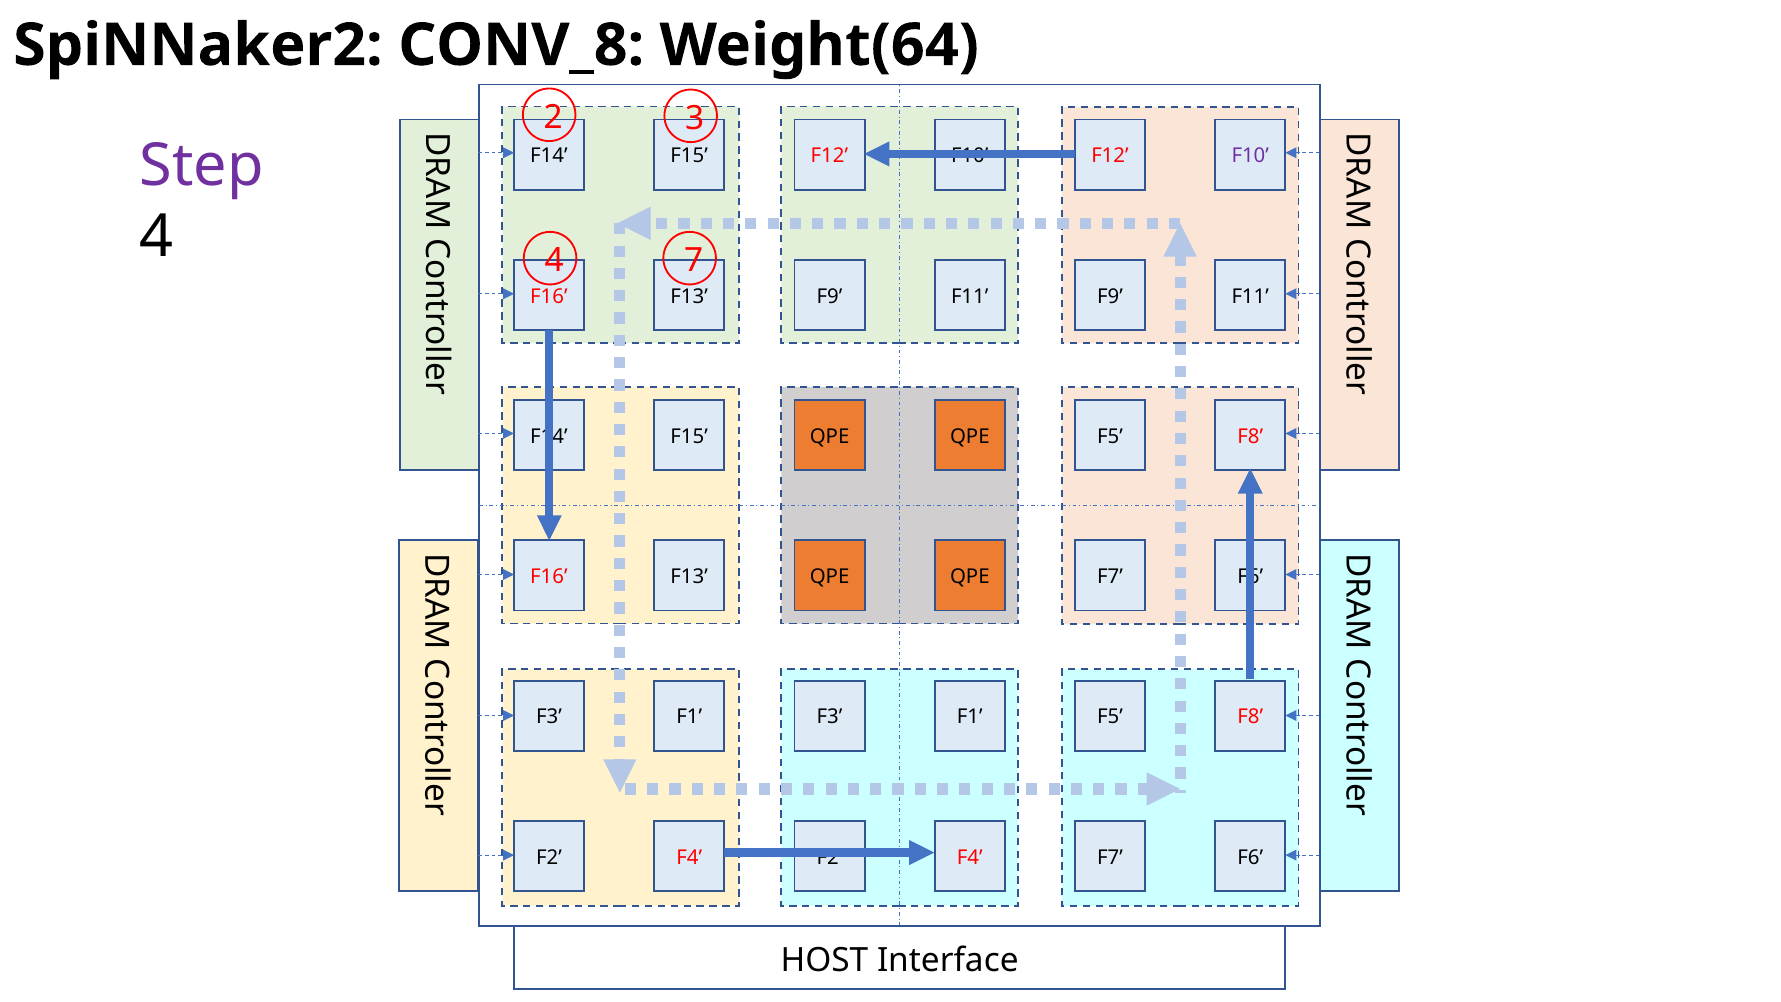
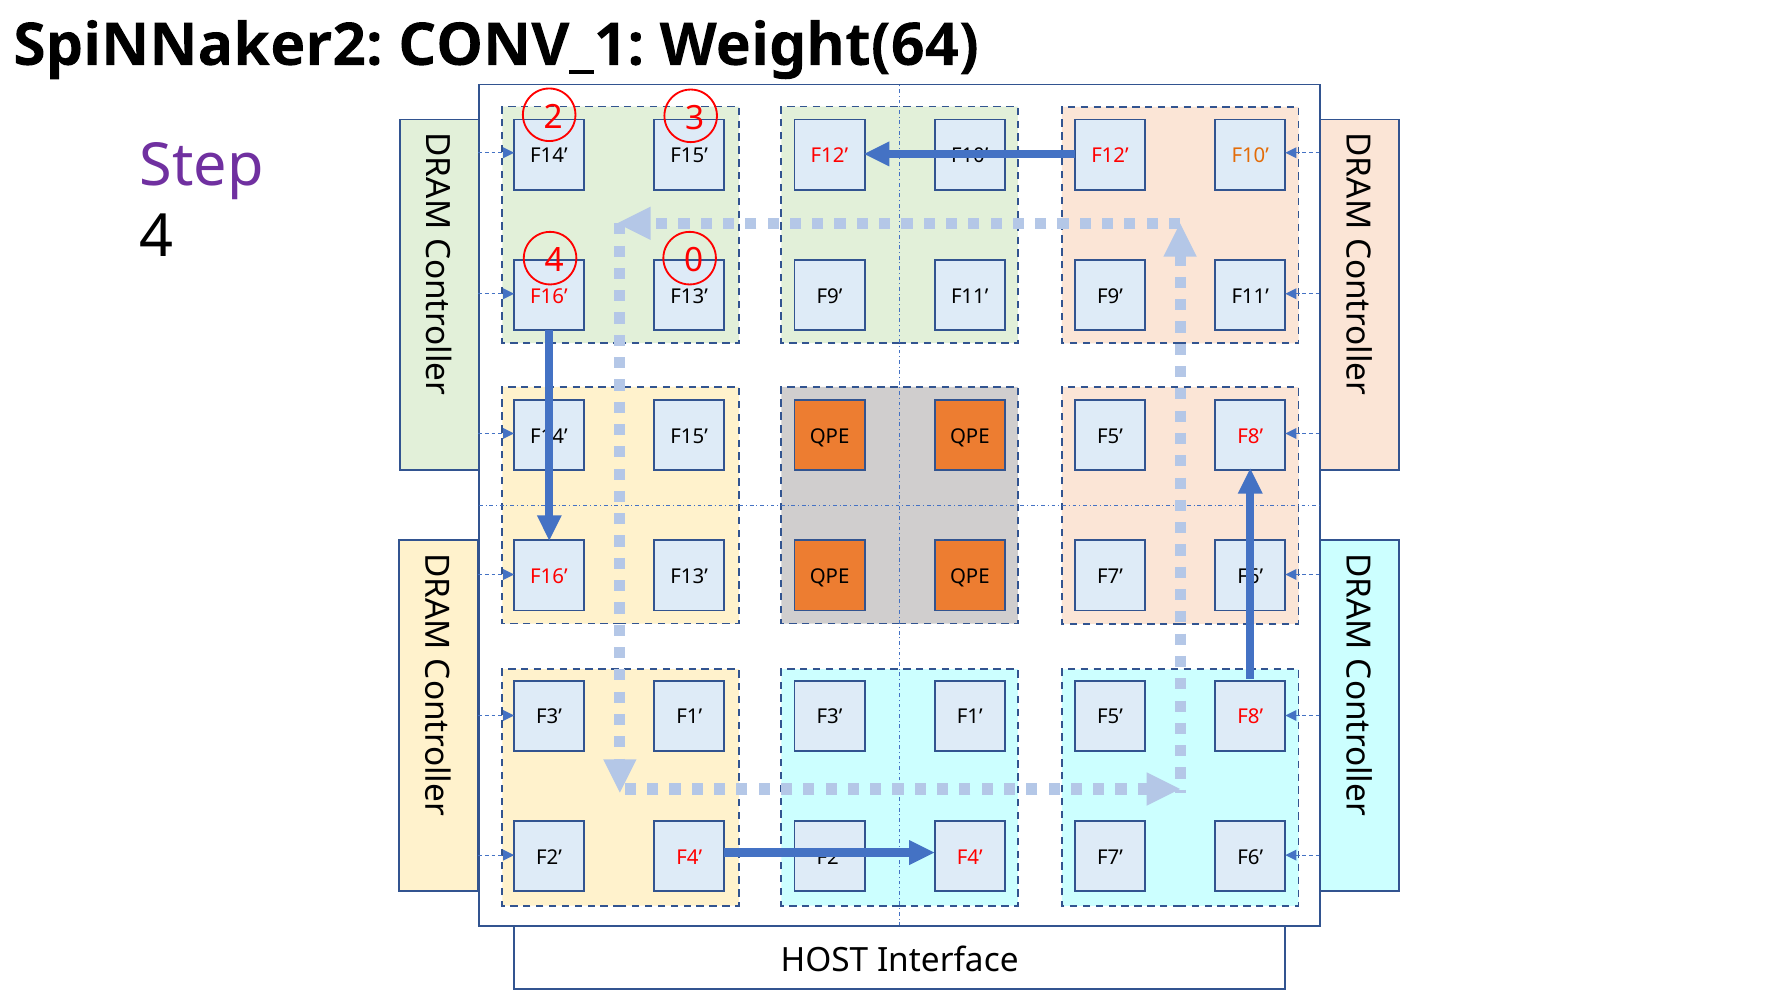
CONV_8: CONV_8 -> CONV_1
F10 at (1250, 156) colour: purple -> orange
7: 7 -> 0
